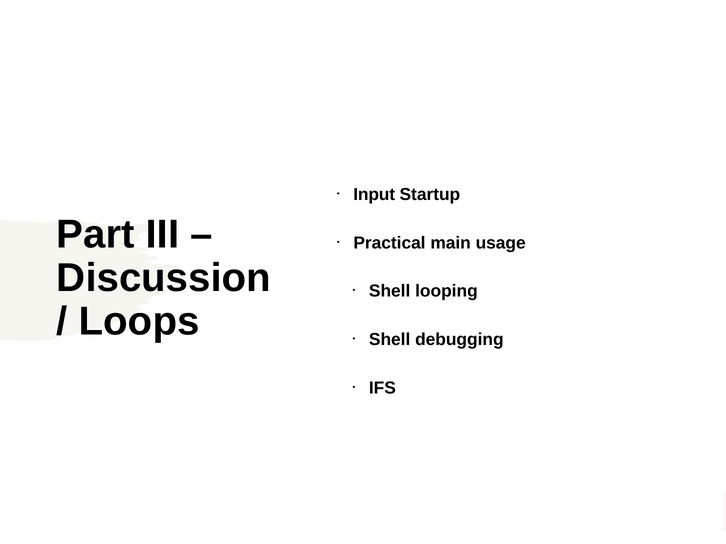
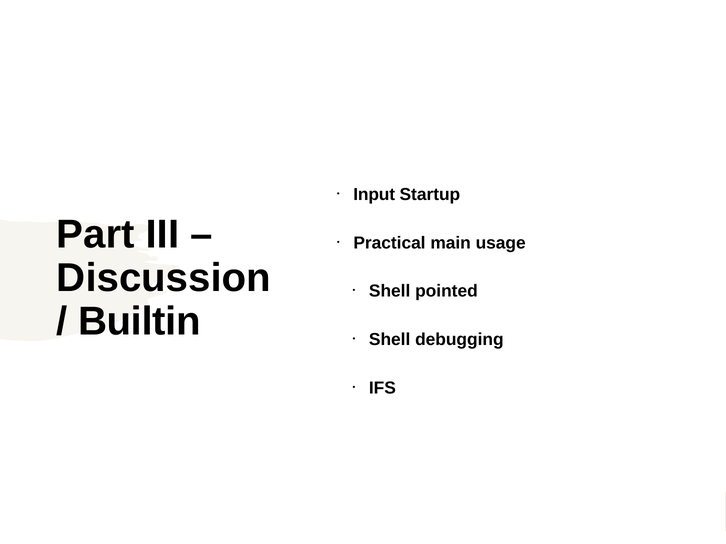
looping: looping -> pointed
Loops: Loops -> Builtin
